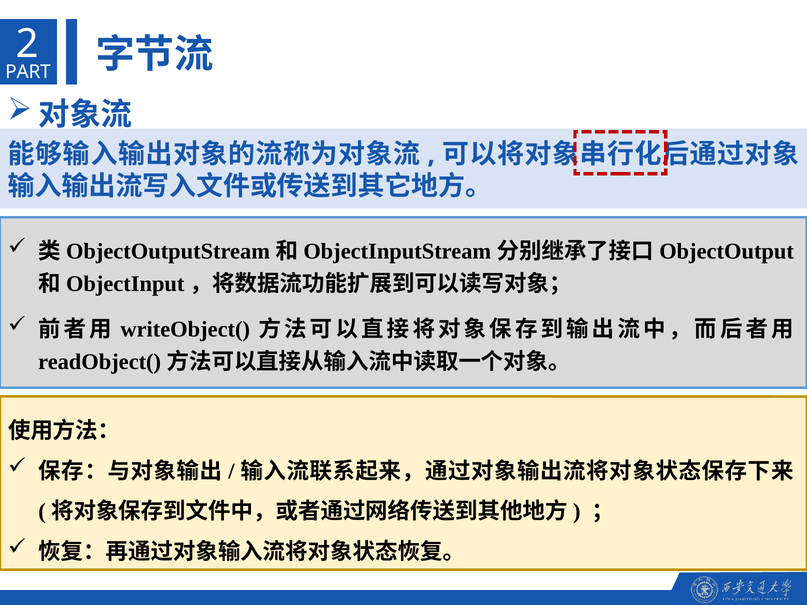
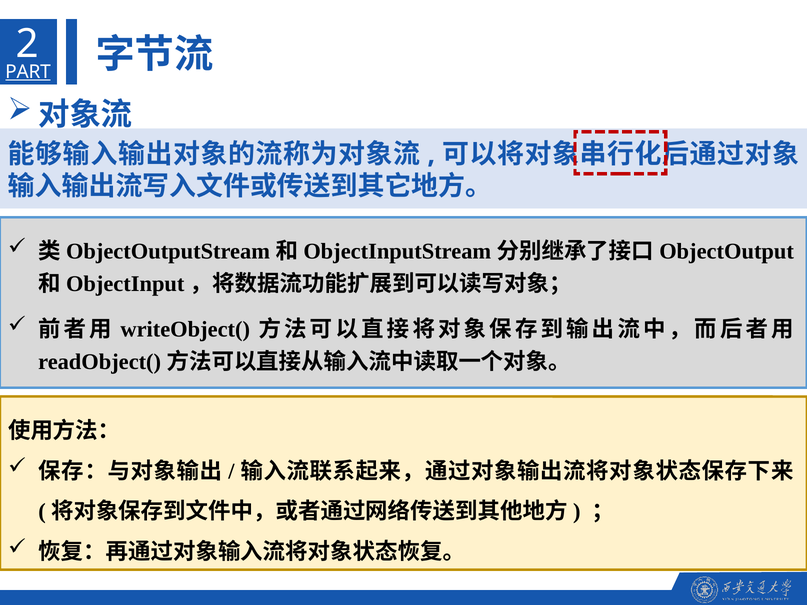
PART underline: none -> present
